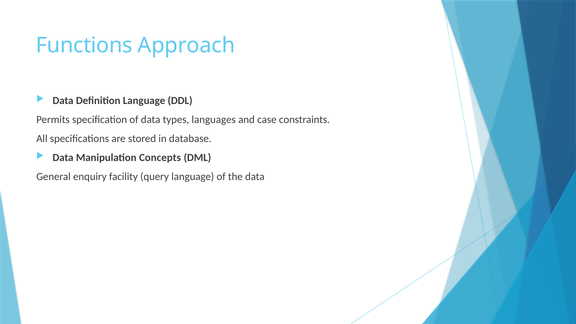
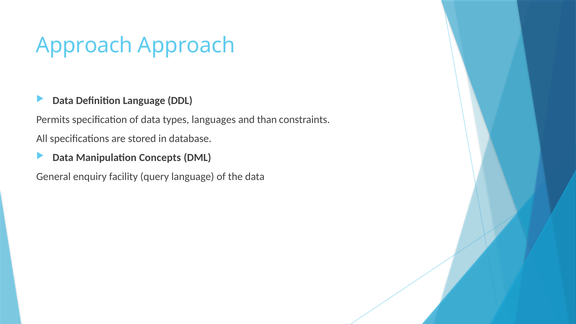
Functions at (84, 45): Functions -> Approach
case: case -> than
